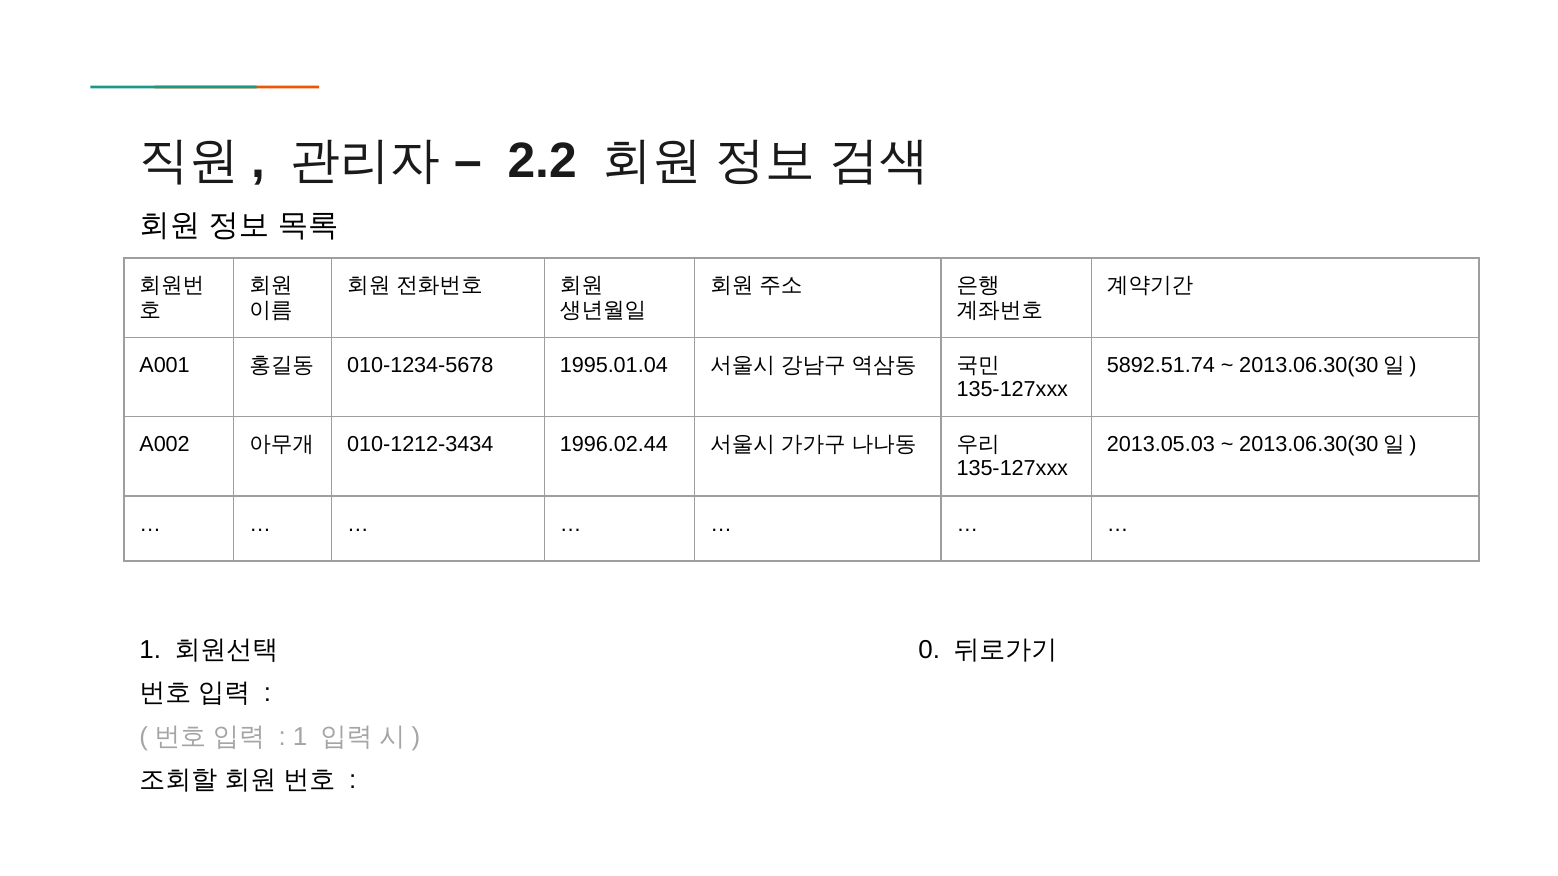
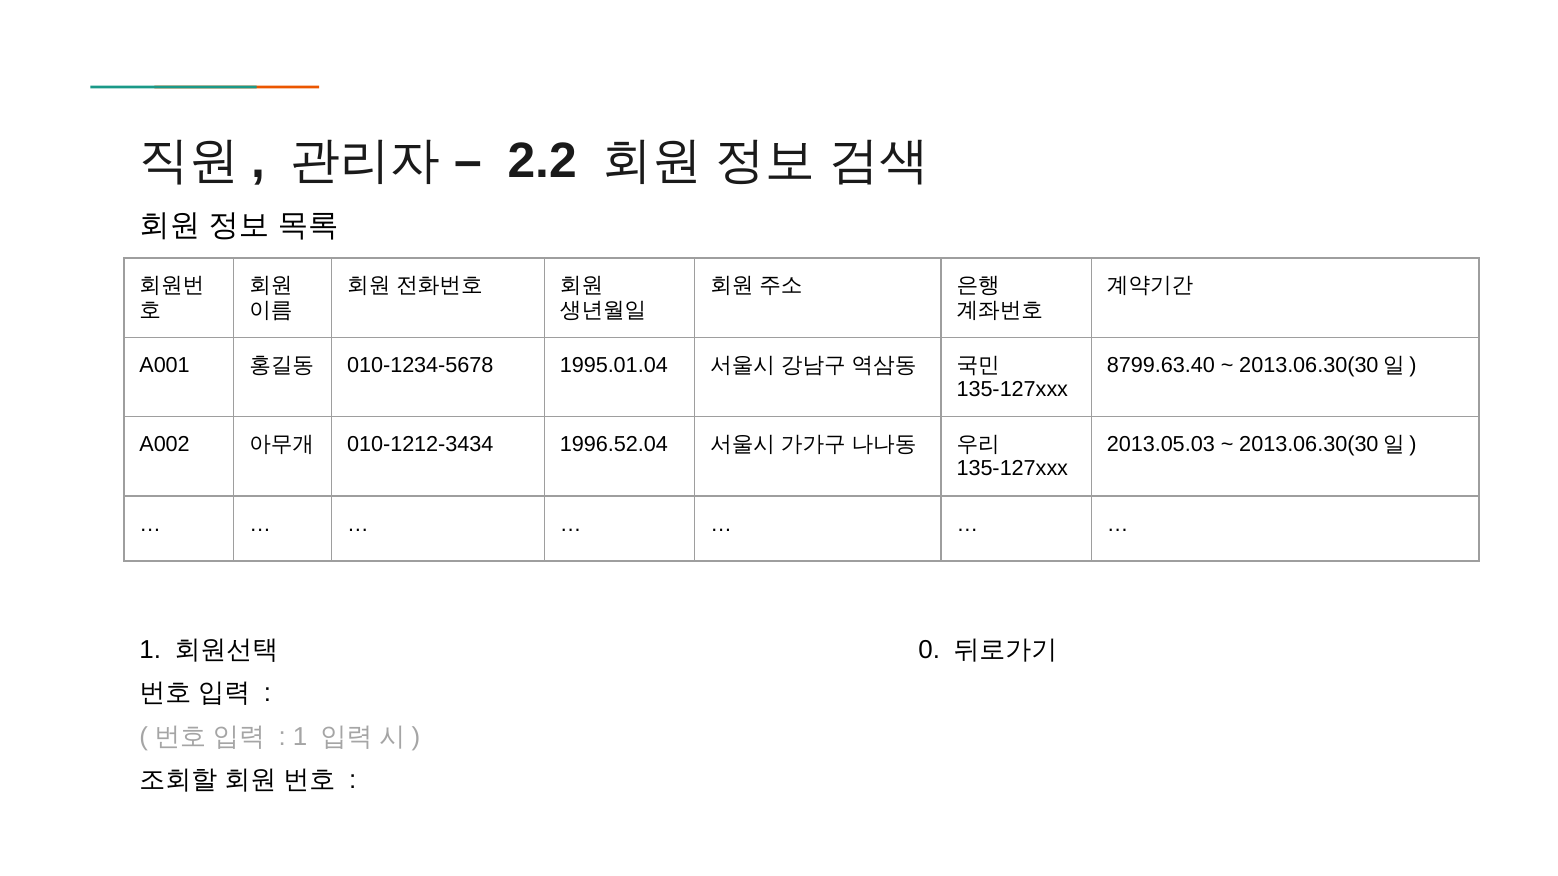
5892.51.74: 5892.51.74 -> 8799.63.40
1996.02.44: 1996.02.44 -> 1996.52.04
